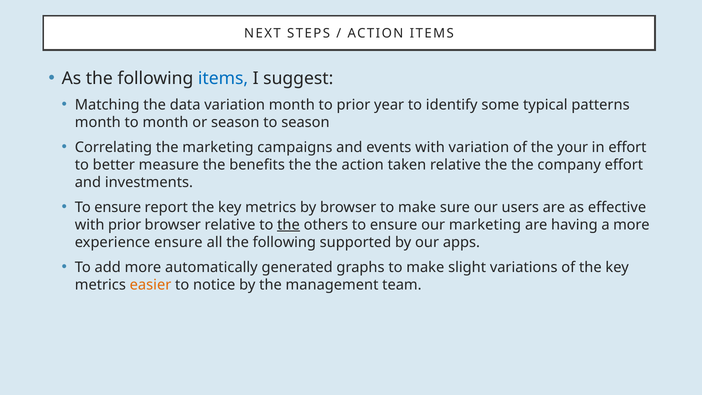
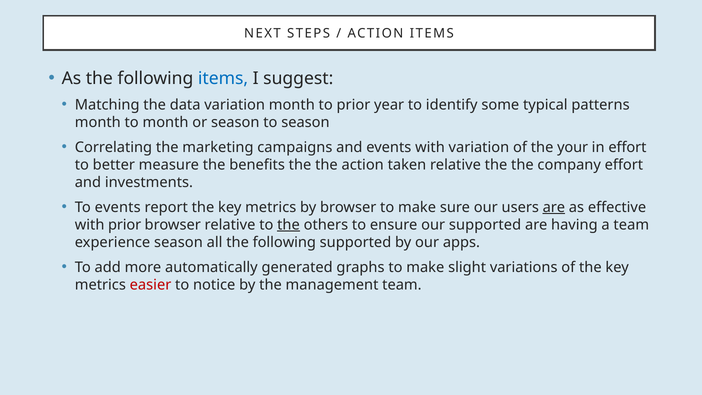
ensure at (118, 207): ensure -> events
are at (554, 207) underline: none -> present
our marketing: marketing -> supported
a more: more -> team
experience ensure: ensure -> season
easier colour: orange -> red
